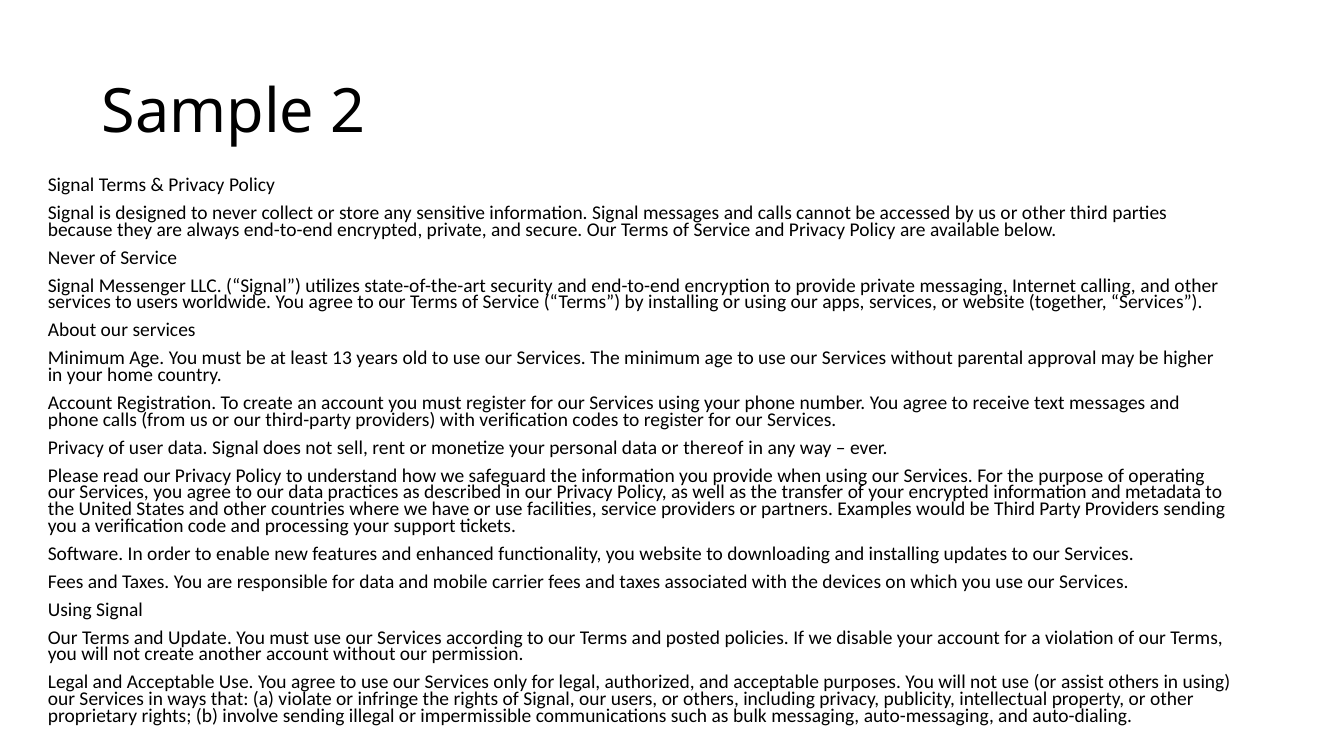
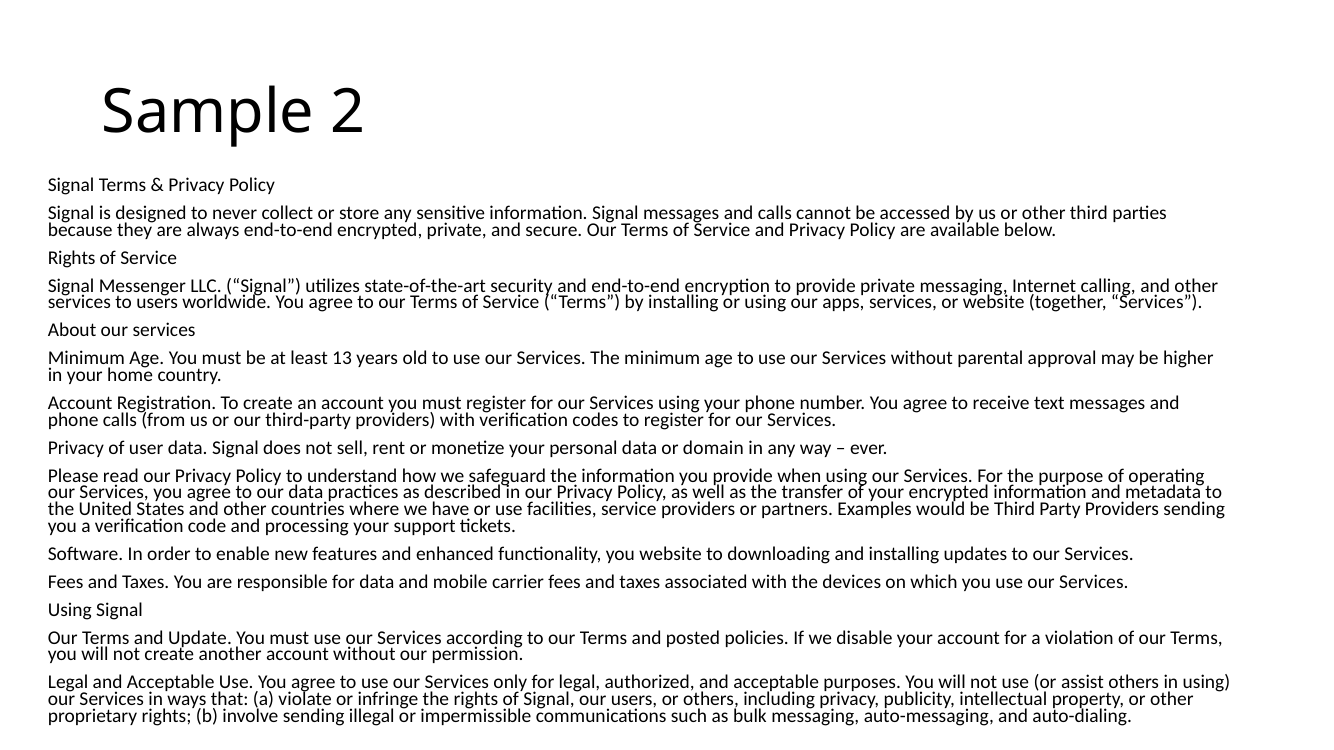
Never at (72, 258): Never -> Rights
thereof: thereof -> domain
